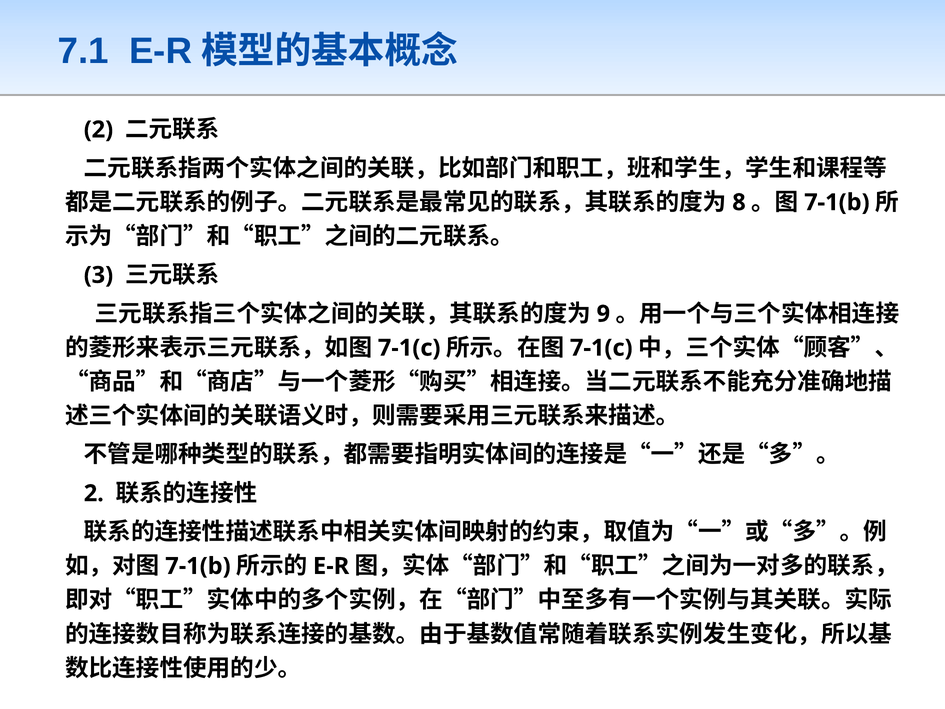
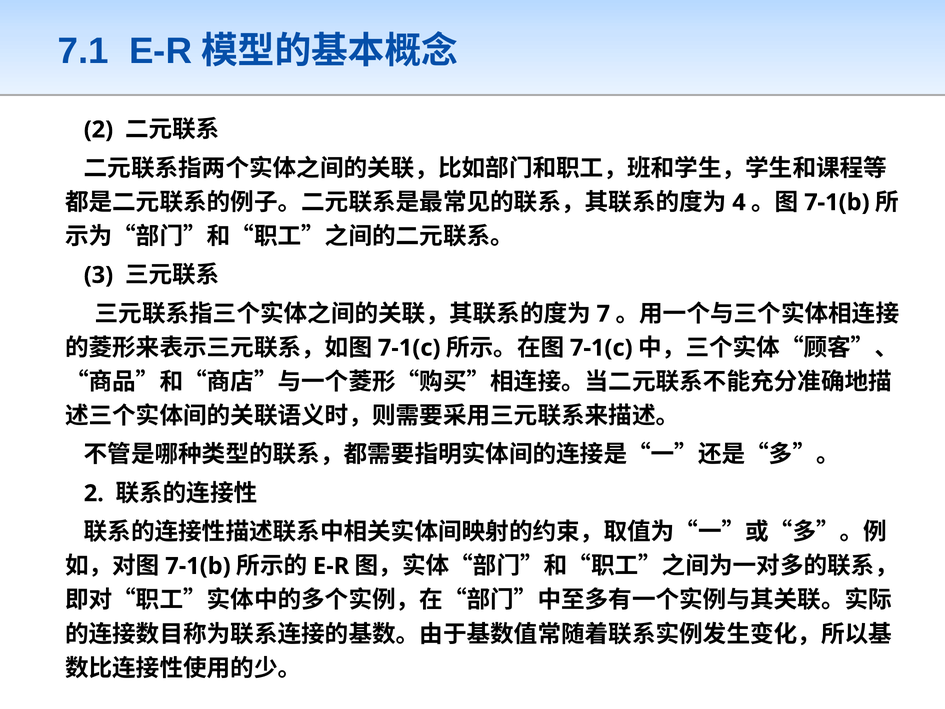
8: 8 -> 4
9: 9 -> 7
